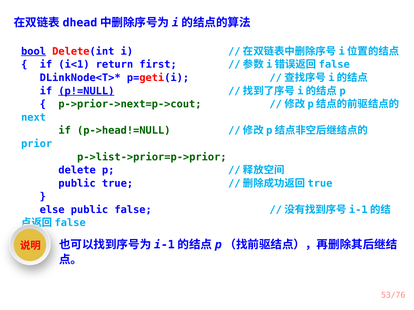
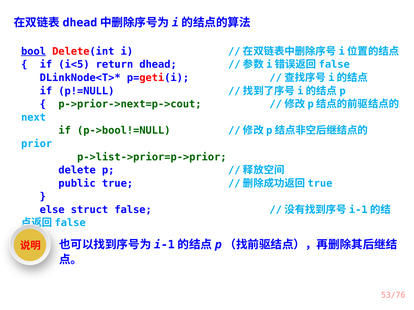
i<1: i<1 -> i<5
first: first -> dhead
p!=NULL underline: present -> none
p->head!=NULL: p->head!=NULL -> p->bool!=NULL
public at (90, 210): public -> struct
